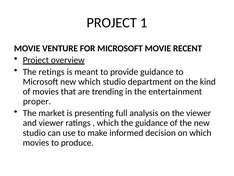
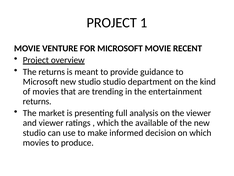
The retings: retings -> returns
Microsoft new which: which -> studio
proper at (37, 101): proper -> returns
the guidance: guidance -> available
